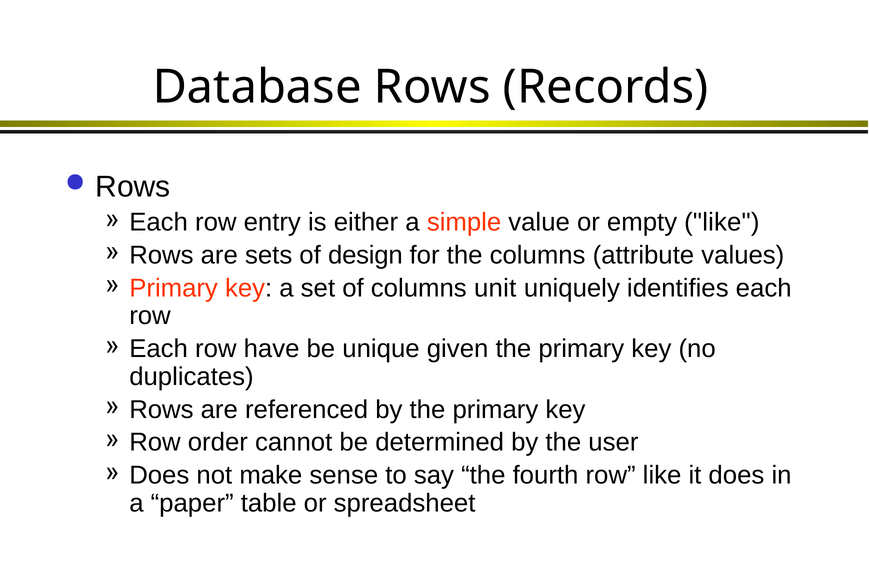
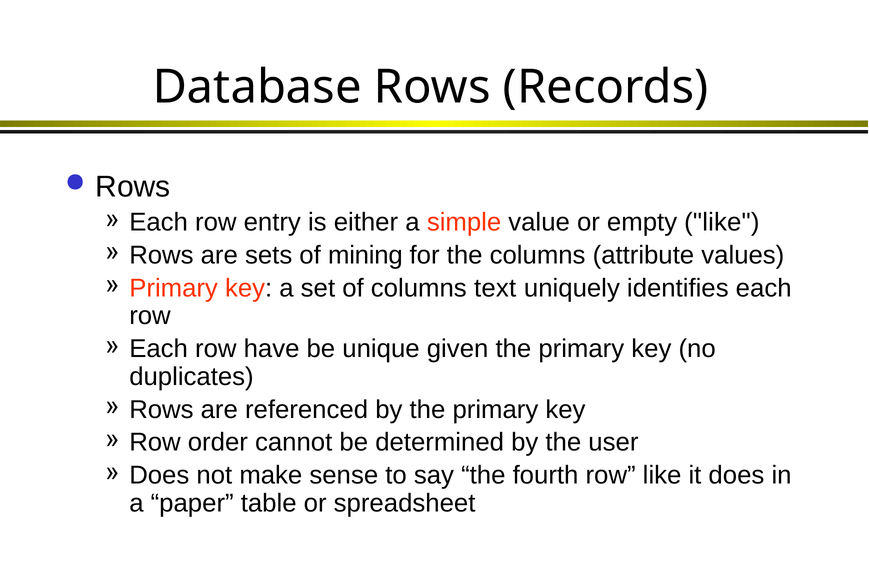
design: design -> mining
unit: unit -> text
